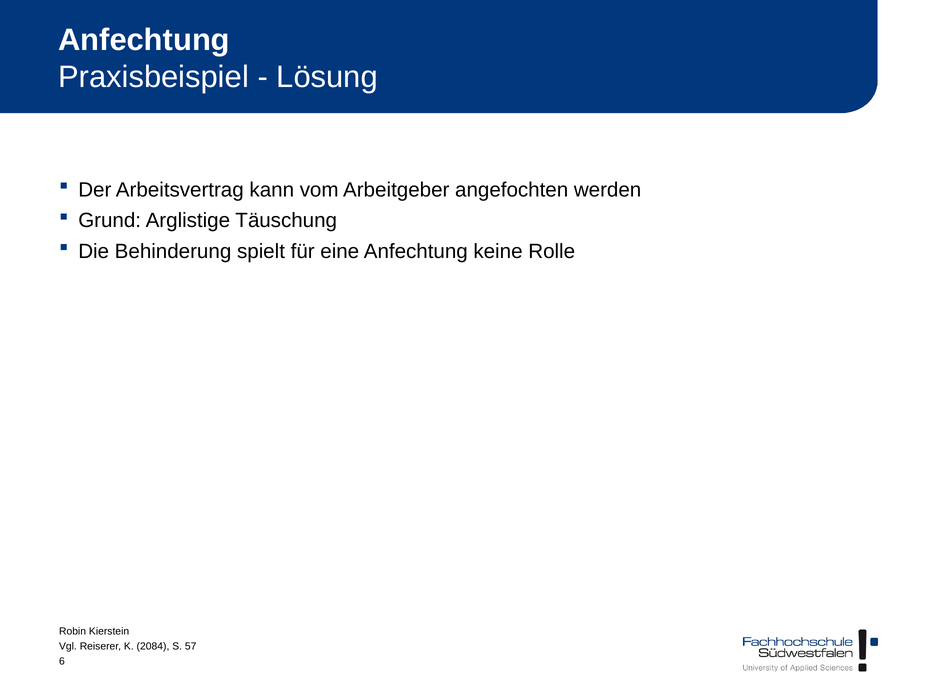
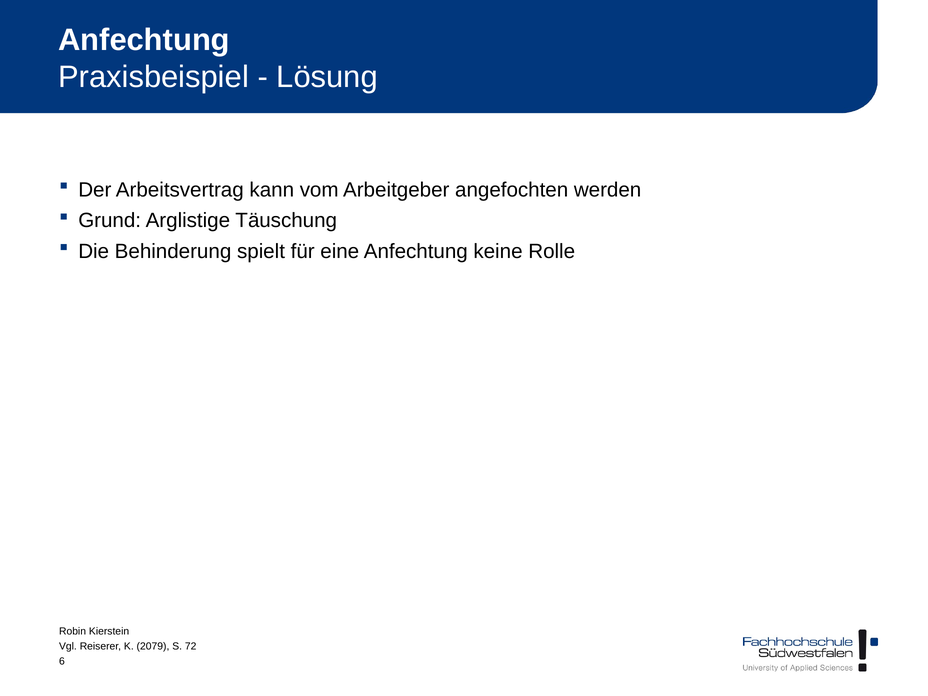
2084: 2084 -> 2079
57: 57 -> 72
